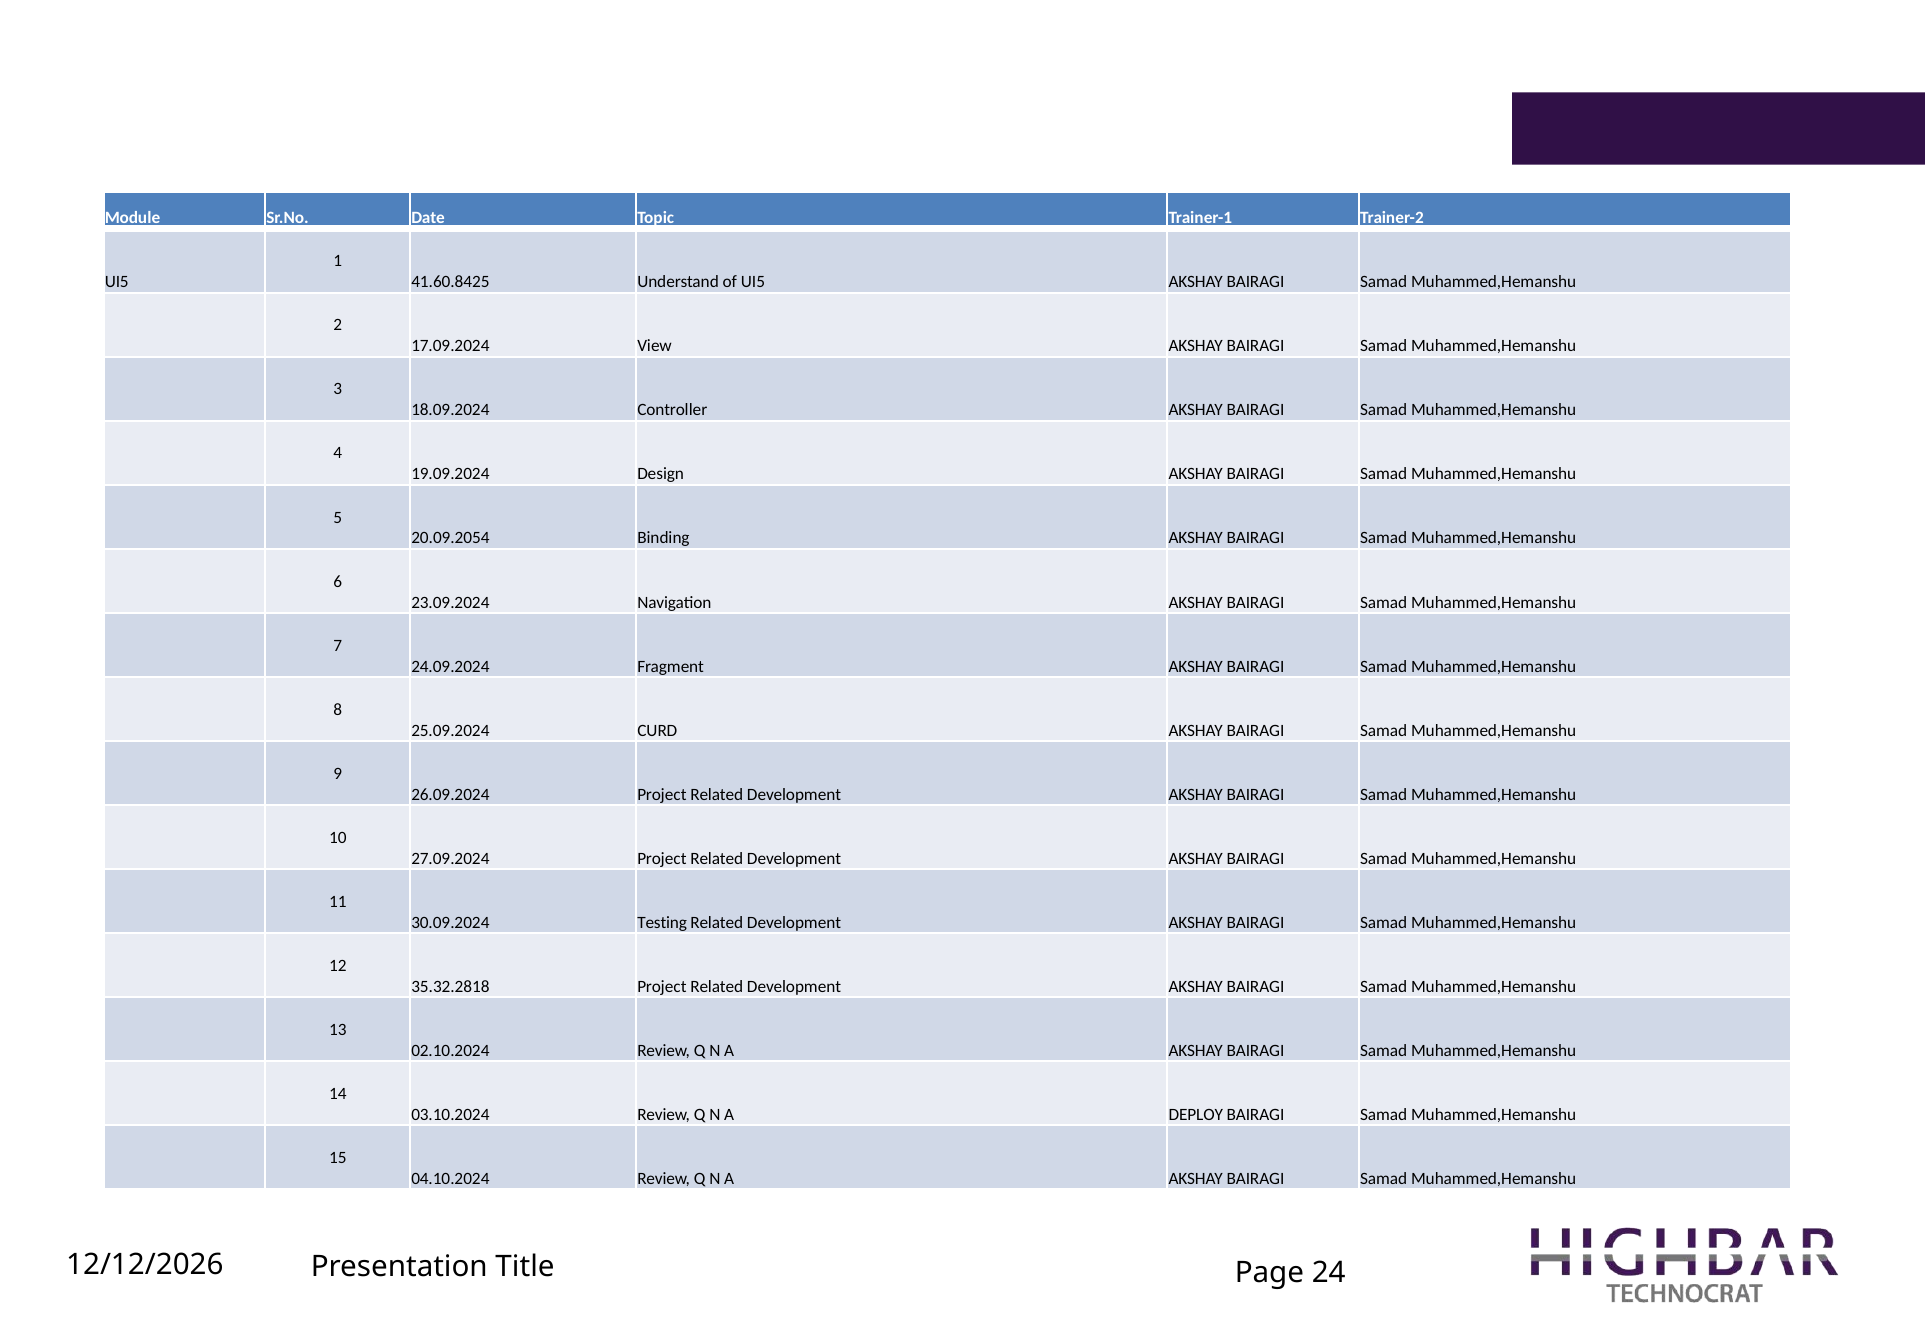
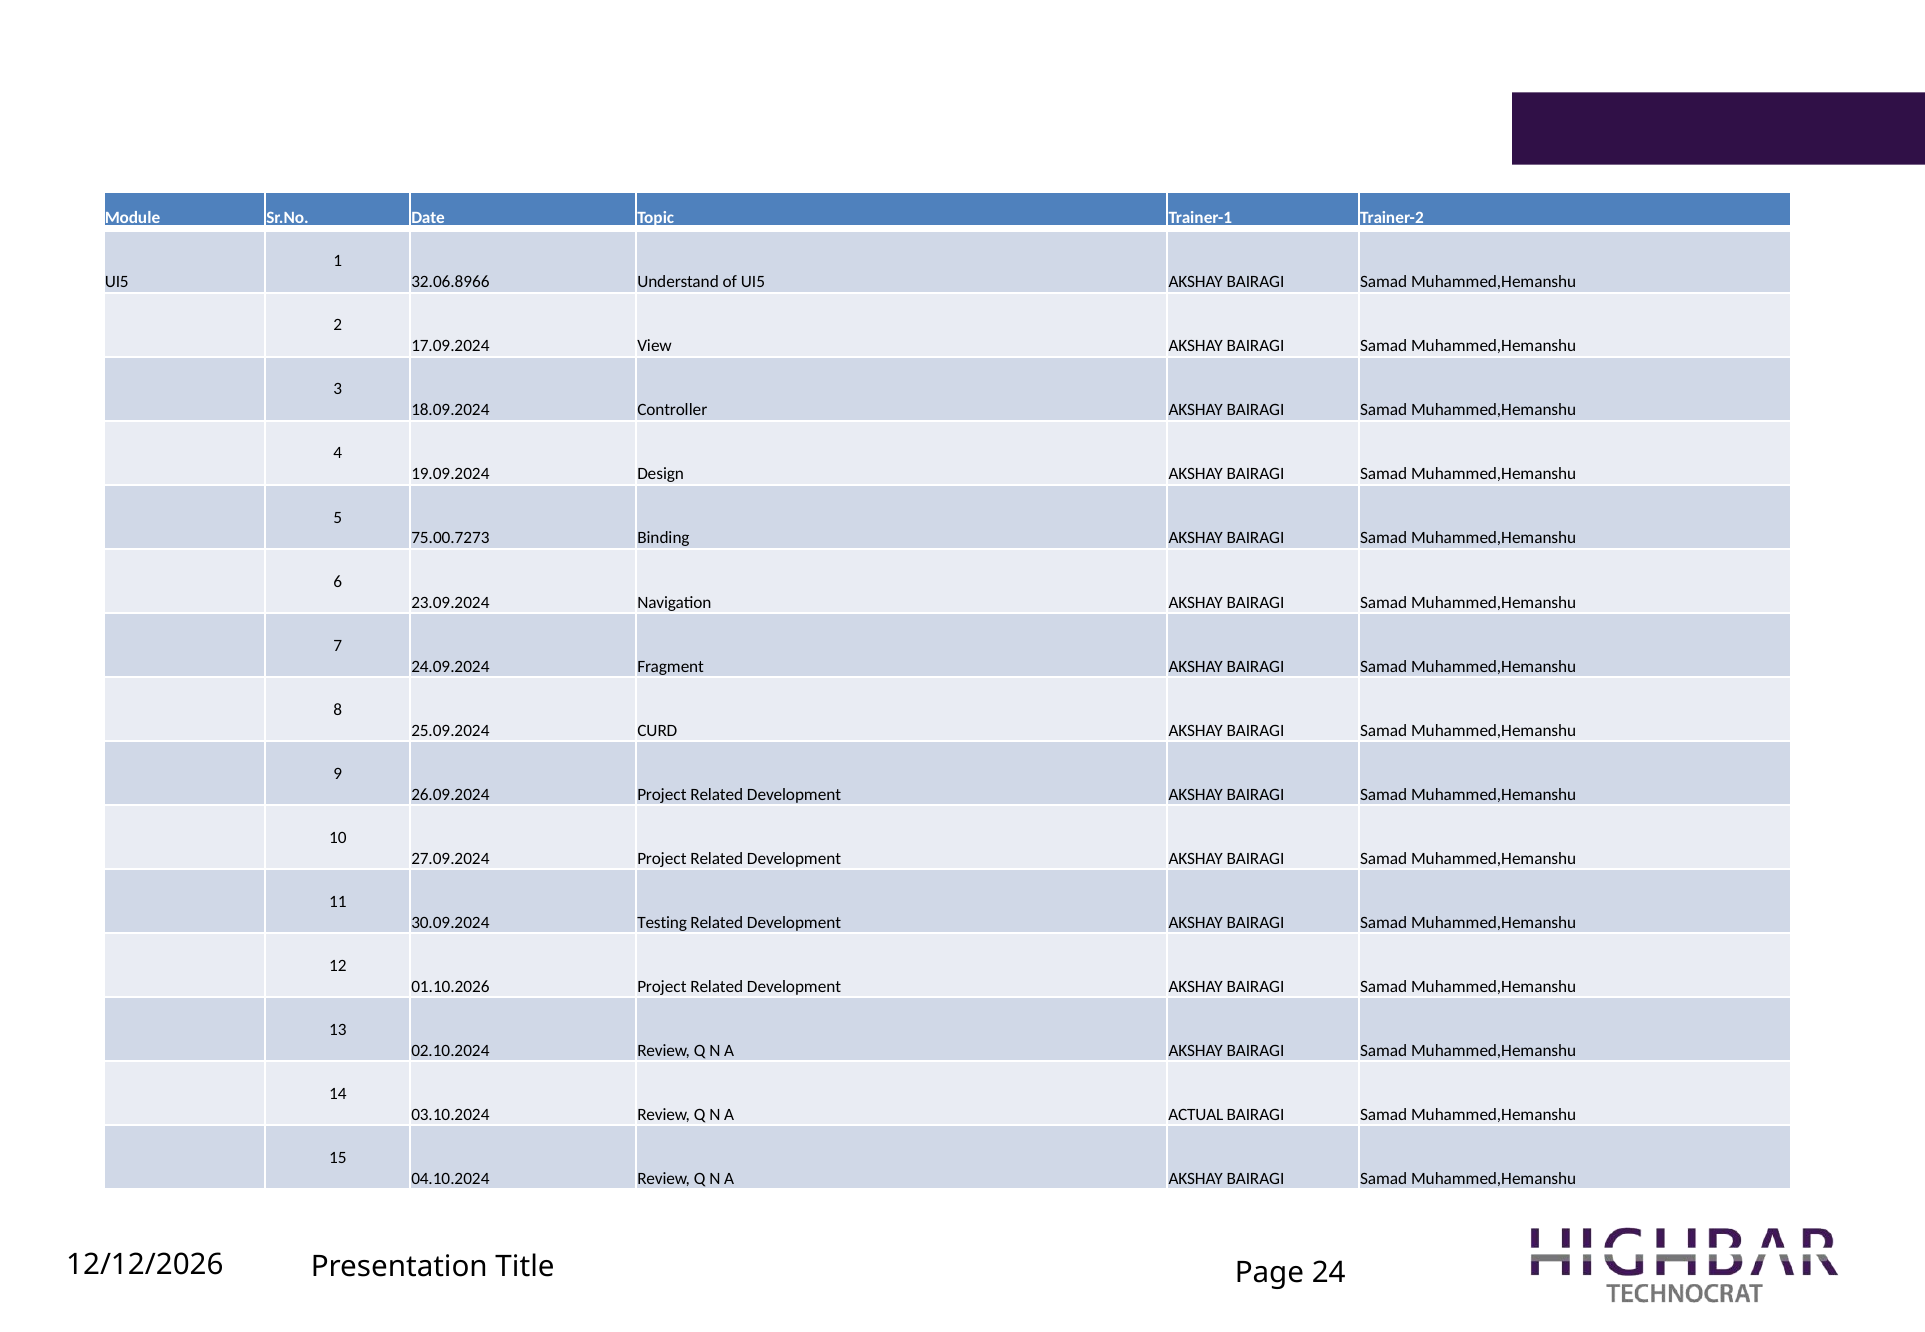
41.60.8425: 41.60.8425 -> 32.06.8966
20.09.2054: 20.09.2054 -> 75.00.7273
35.32.2818: 35.32.2818 -> 01.10.2026
DEPLOY: DEPLOY -> ACTUAL
